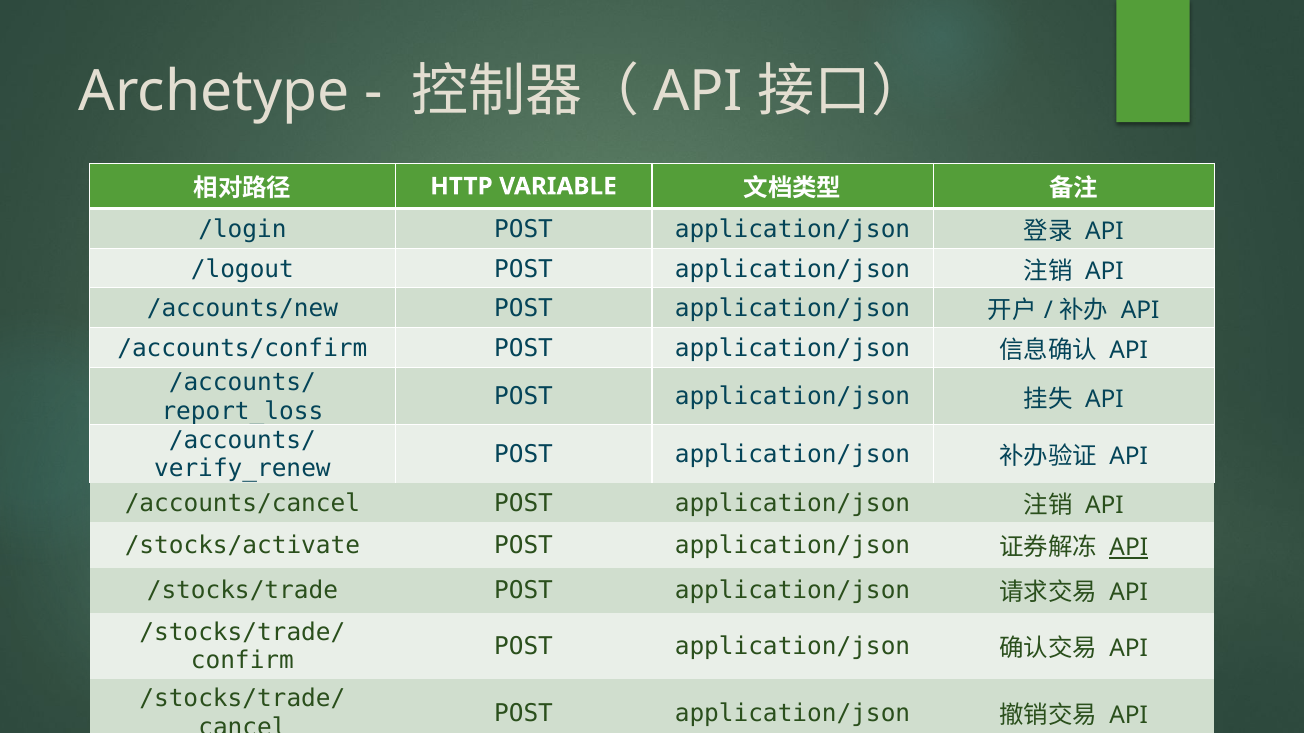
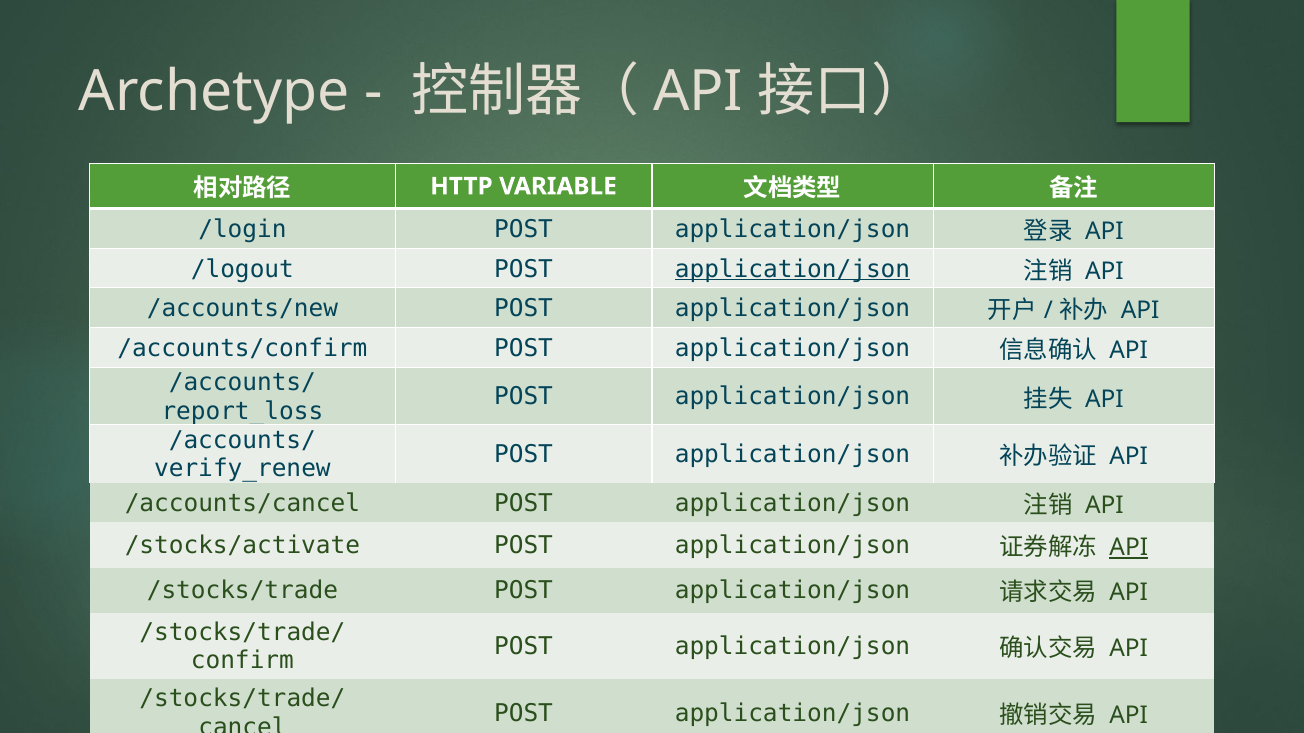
application/json at (793, 269) underline: none -> present
